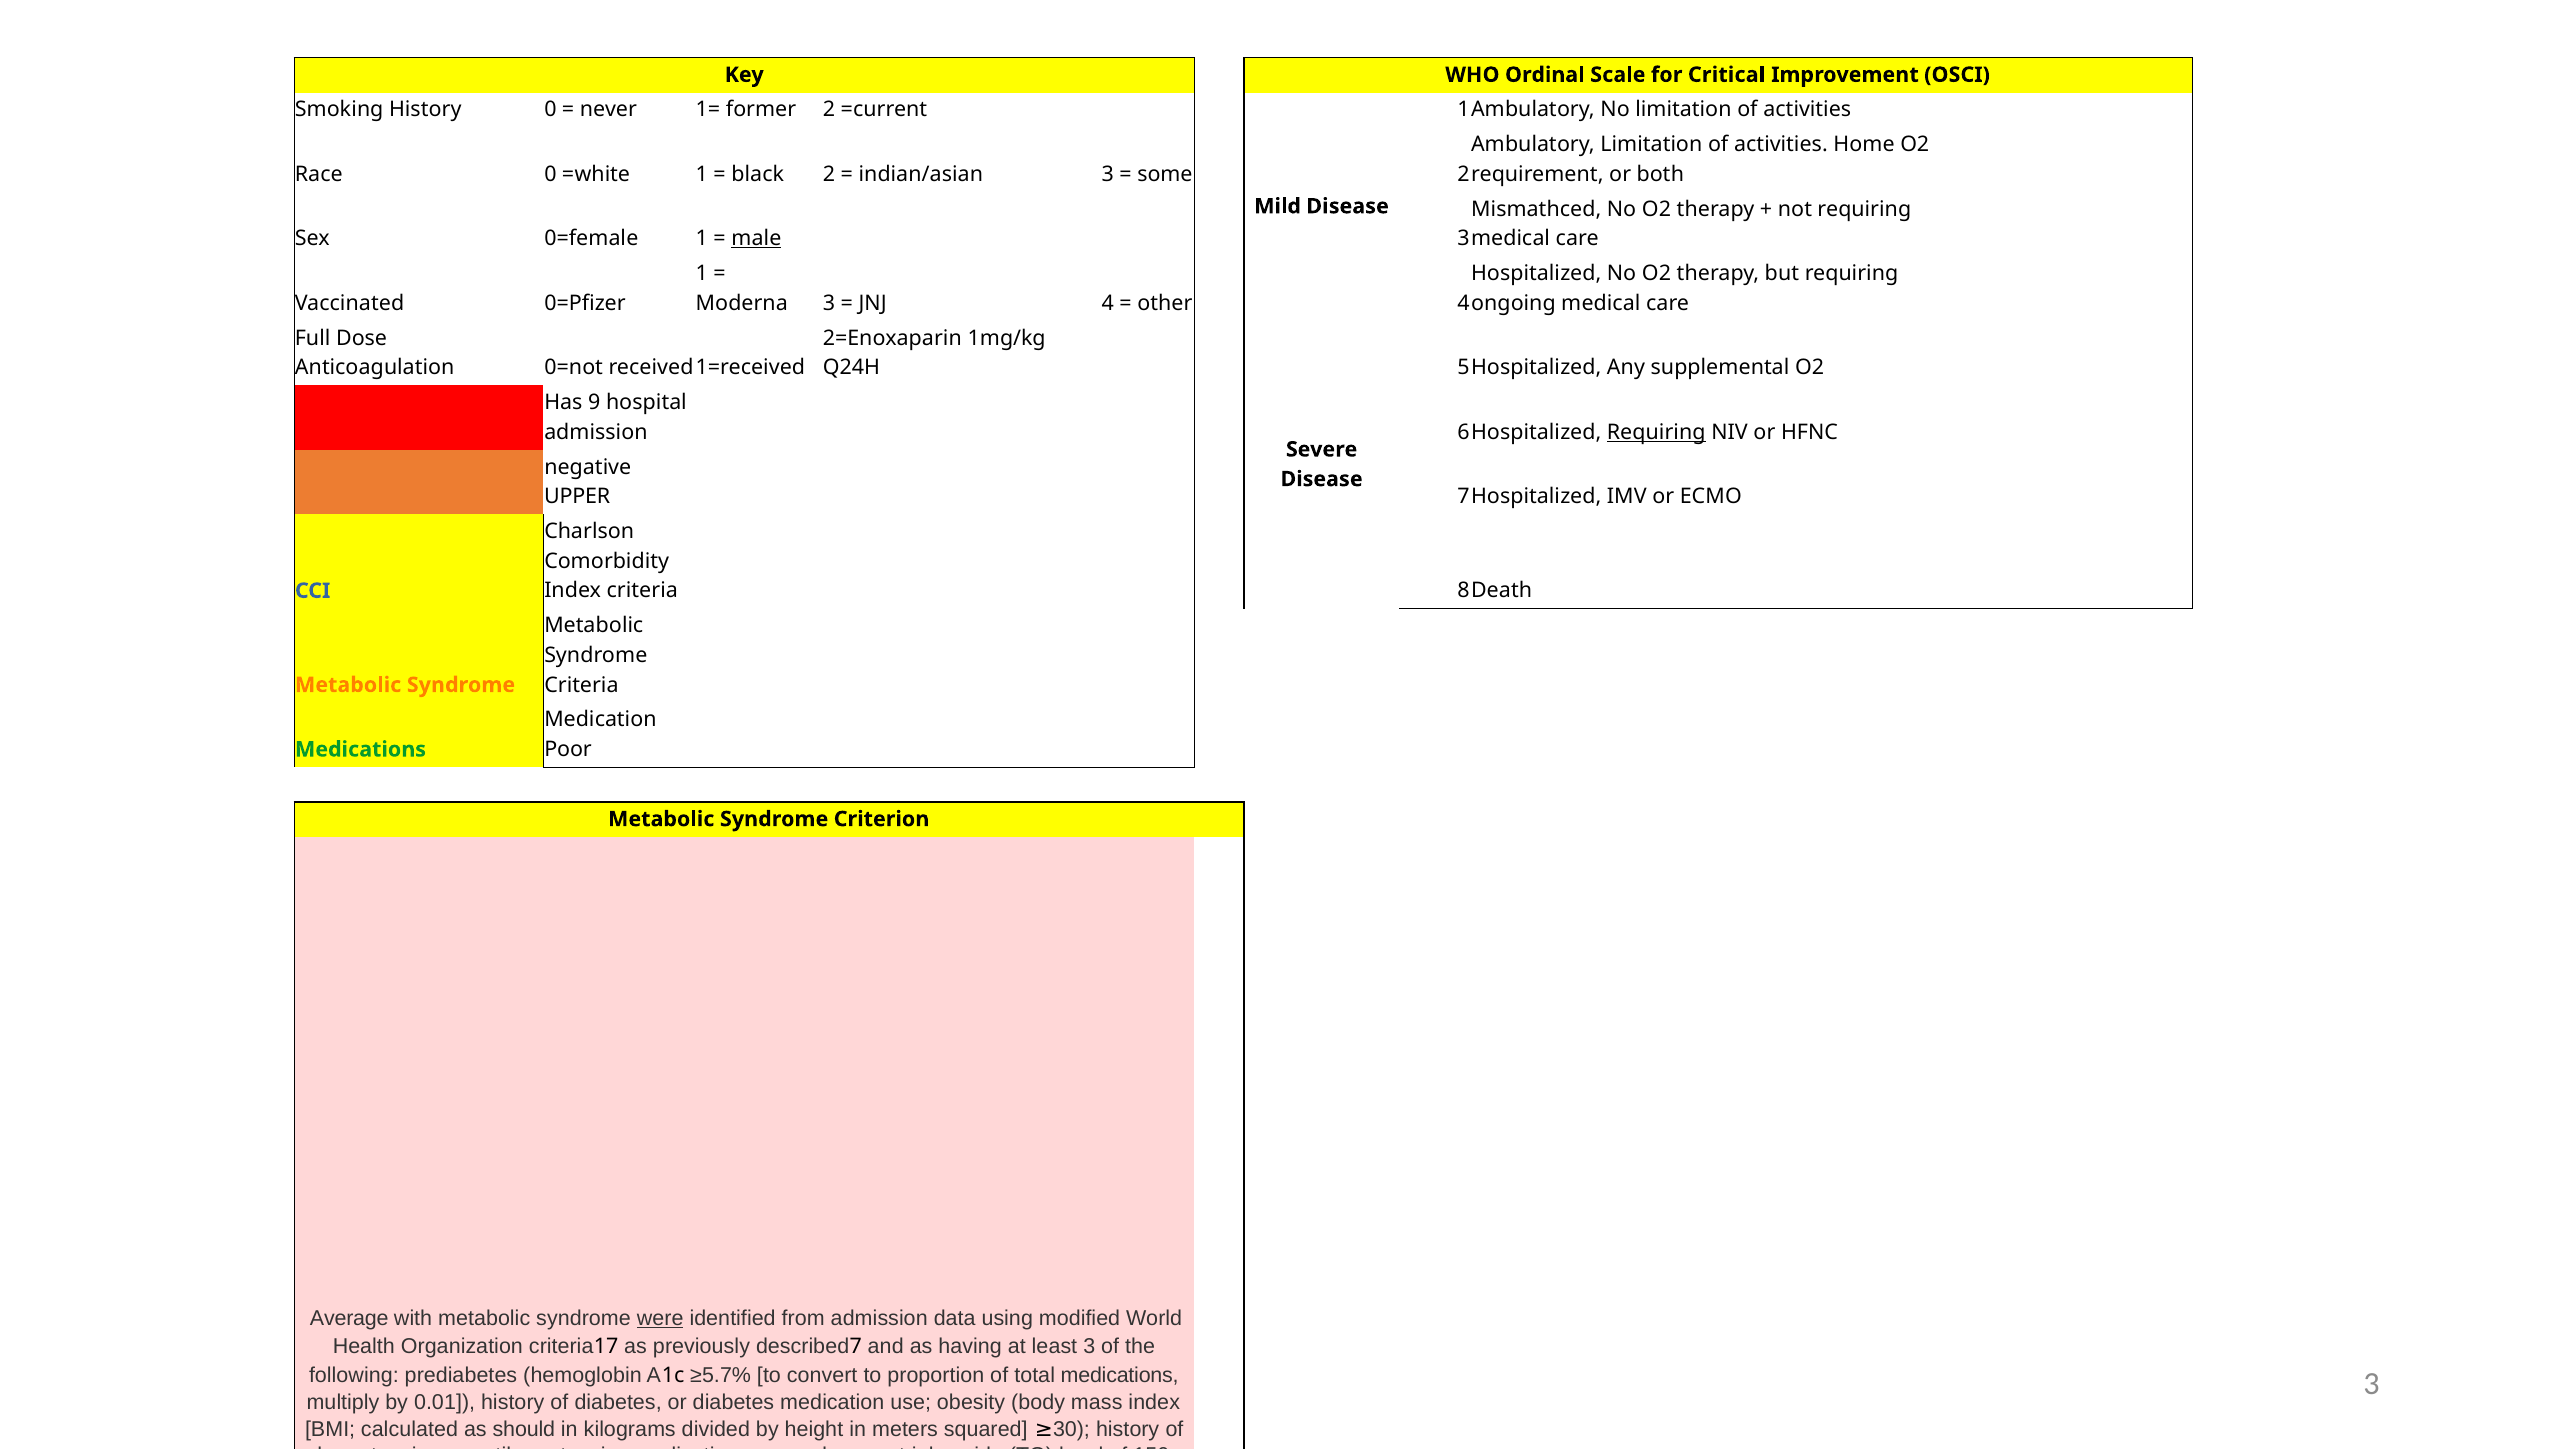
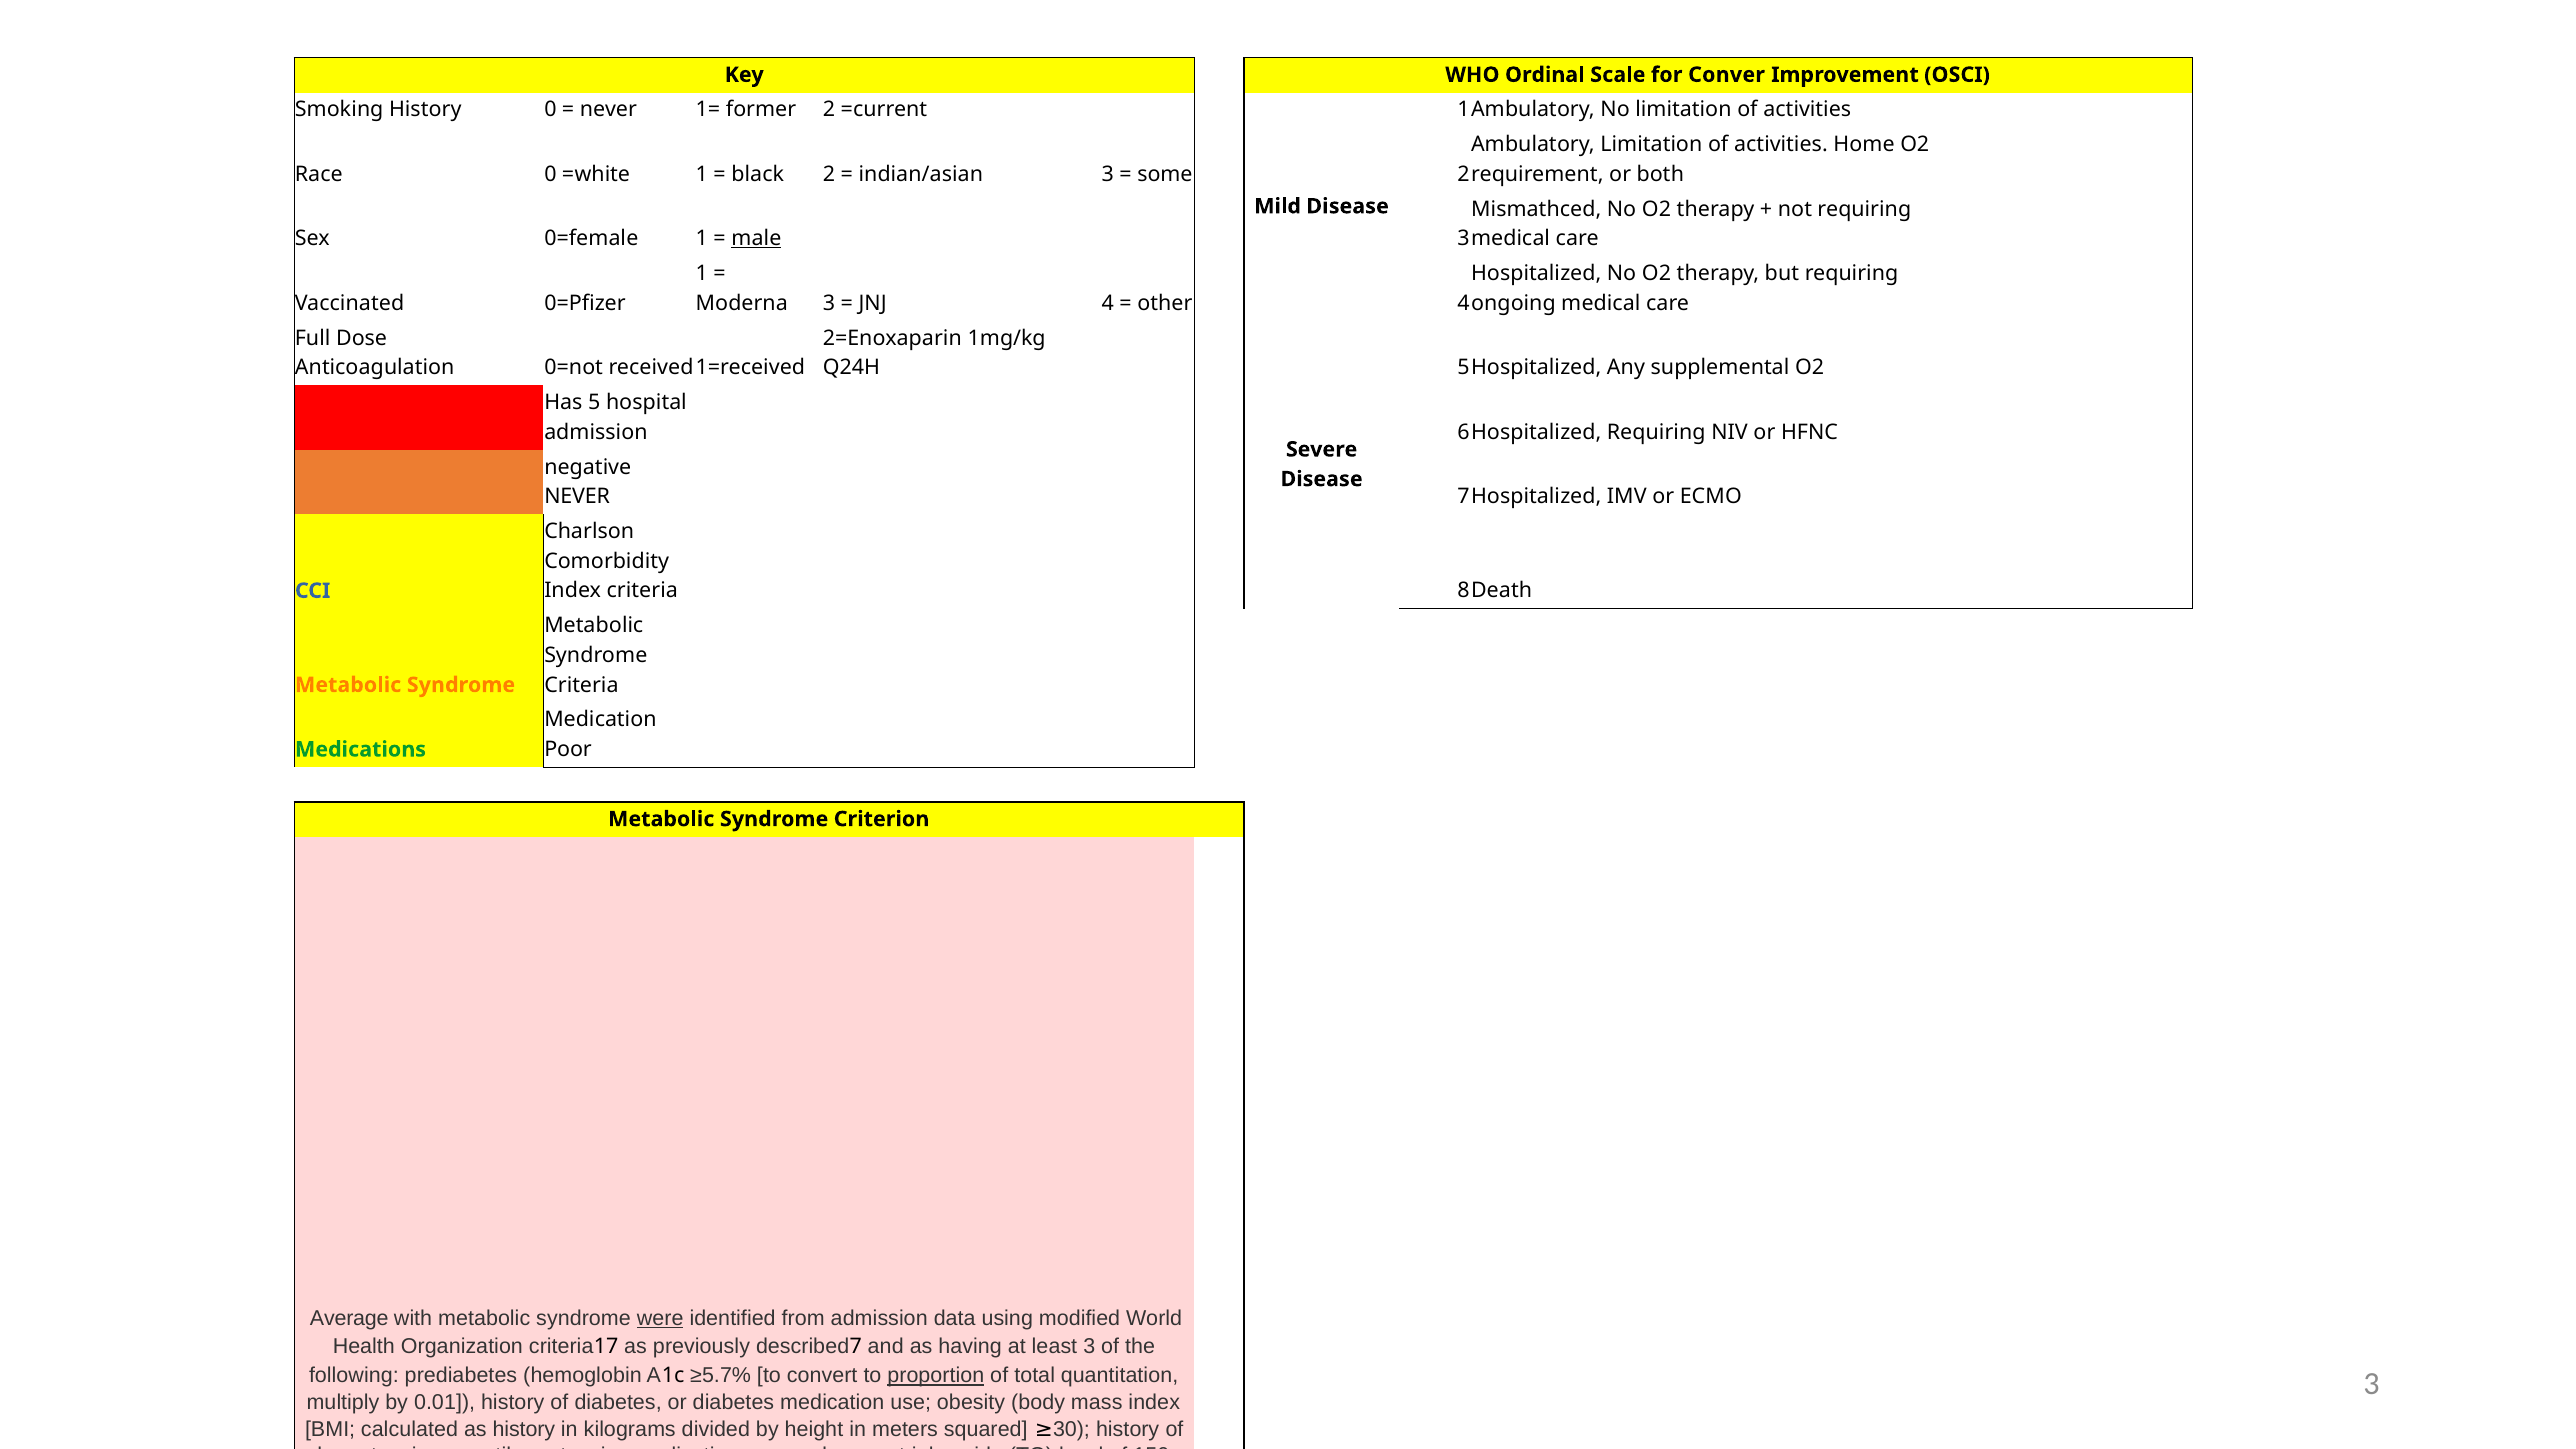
Critical: Critical -> Conver
9: 9 -> 5
Requiring at (1656, 432) underline: present -> none
UPPER at (577, 497): UPPER -> NEVER
proportion underline: none -> present
total medications: medications -> quantitation
as should: should -> history
